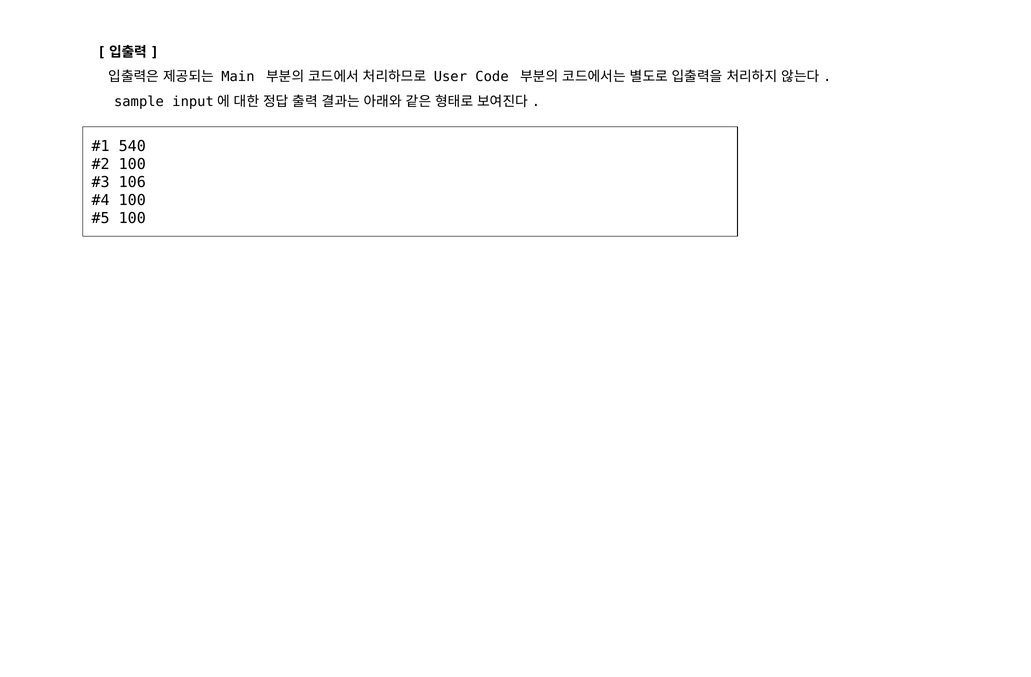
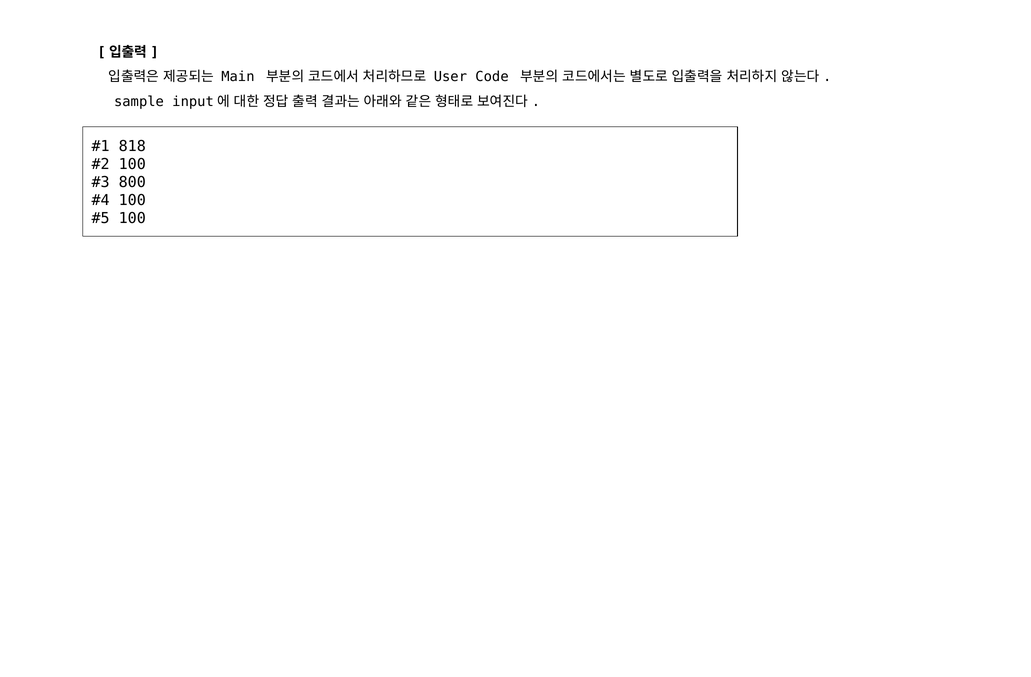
540: 540 -> 818
106: 106 -> 800
